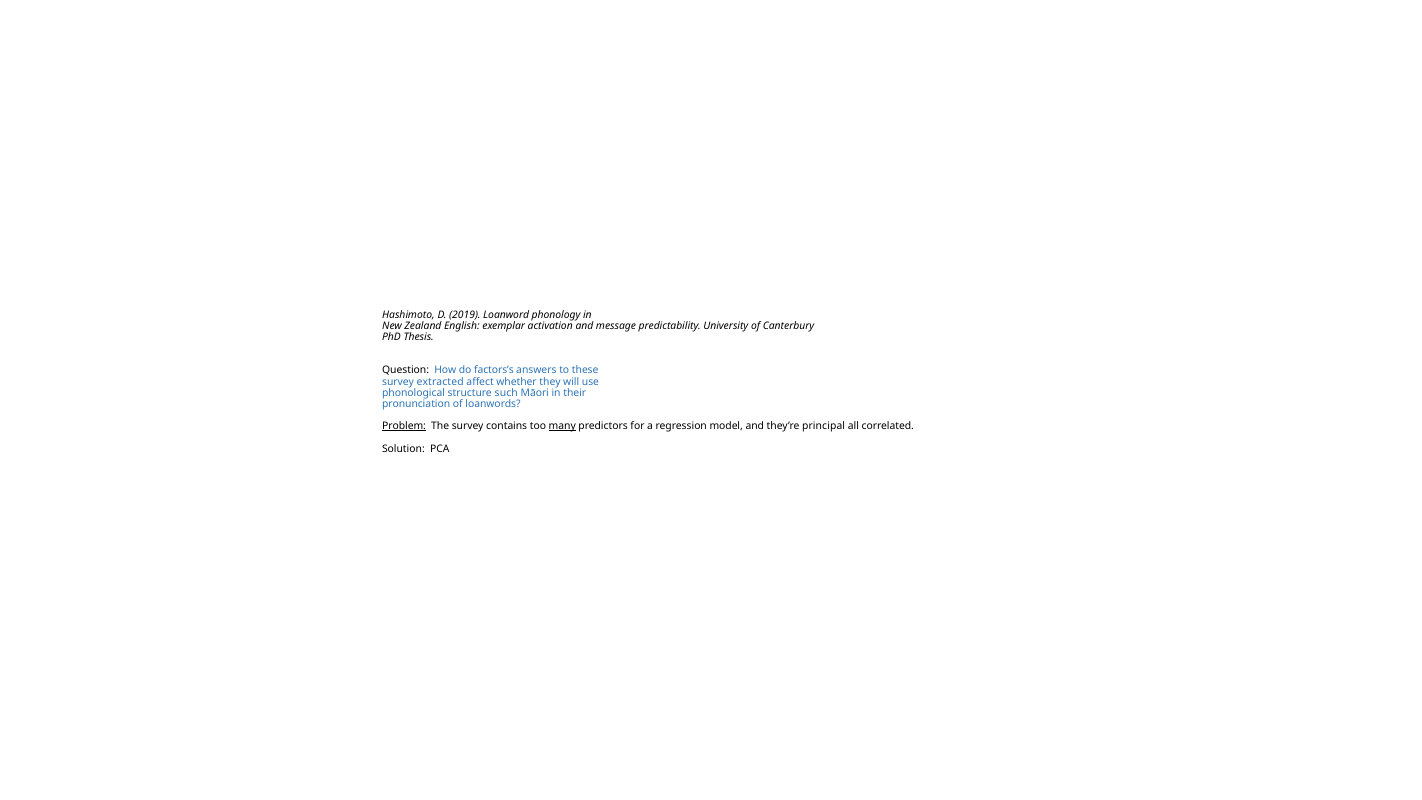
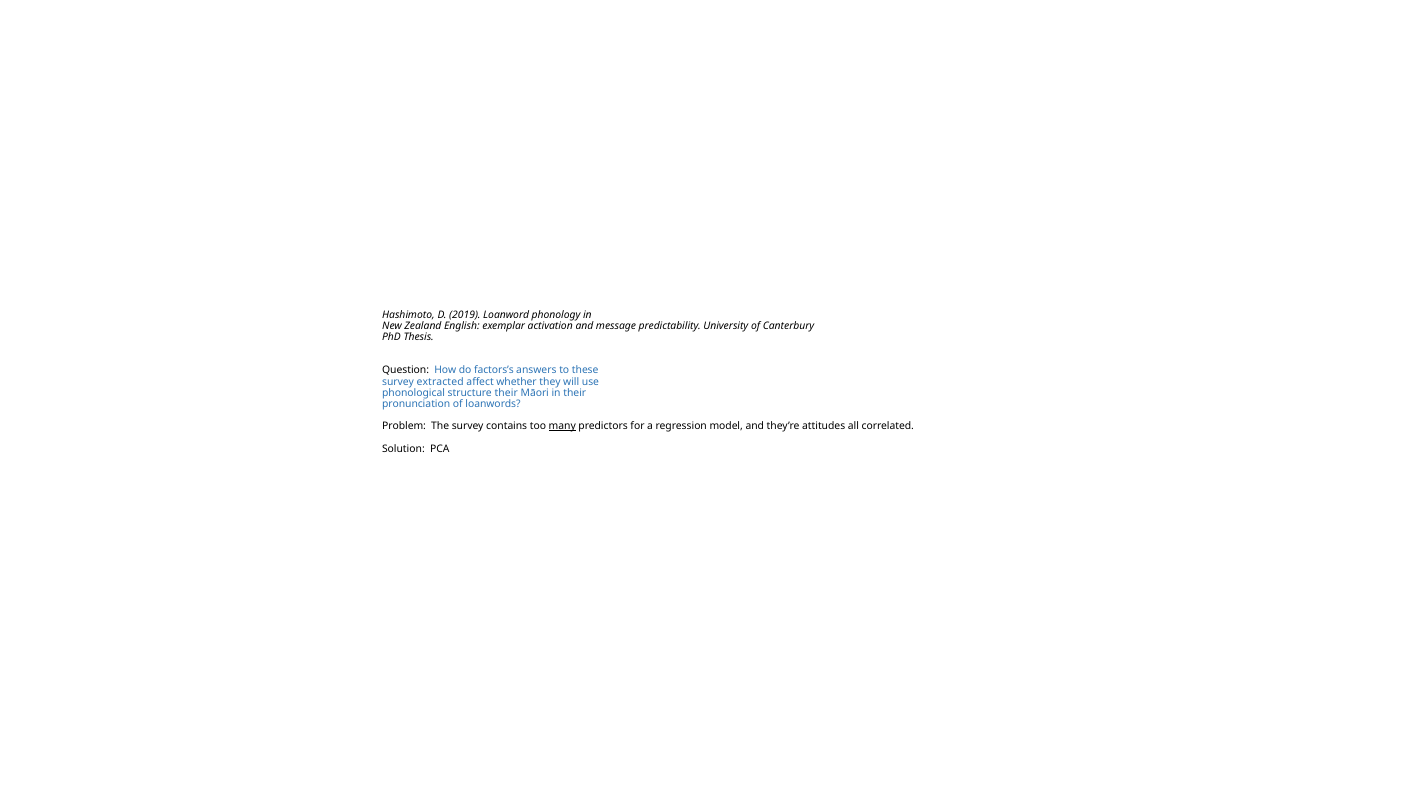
structure such: such -> their
Problem underline: present -> none
principal: principal -> attitudes
